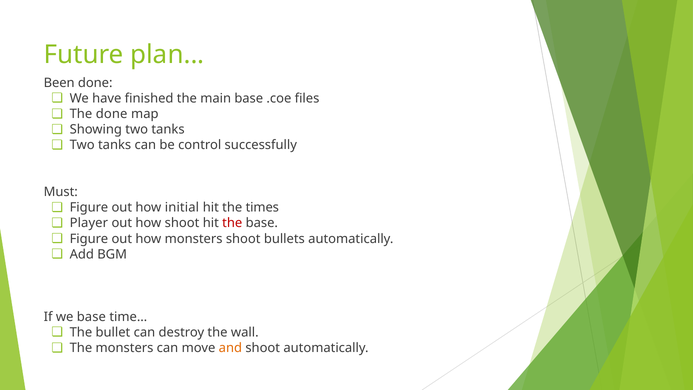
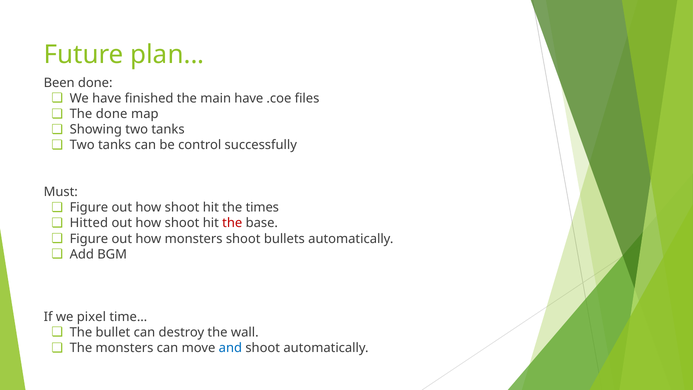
main base: base -> have
Figure out how initial: initial -> shoot
Player: Player -> Hitted
we base: base -> pixel
and colour: orange -> blue
